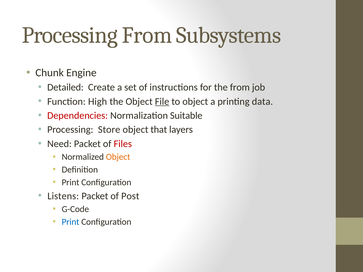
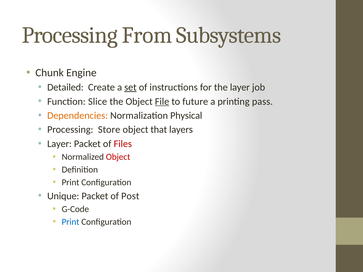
set underline: none -> present
the from: from -> layer
High: High -> Slice
to object: object -> future
data: data -> pass
Dependencies colour: red -> orange
Suitable: Suitable -> Physical
Need at (59, 144): Need -> Layer
Object at (118, 157) colour: orange -> red
Listens: Listens -> Unique
